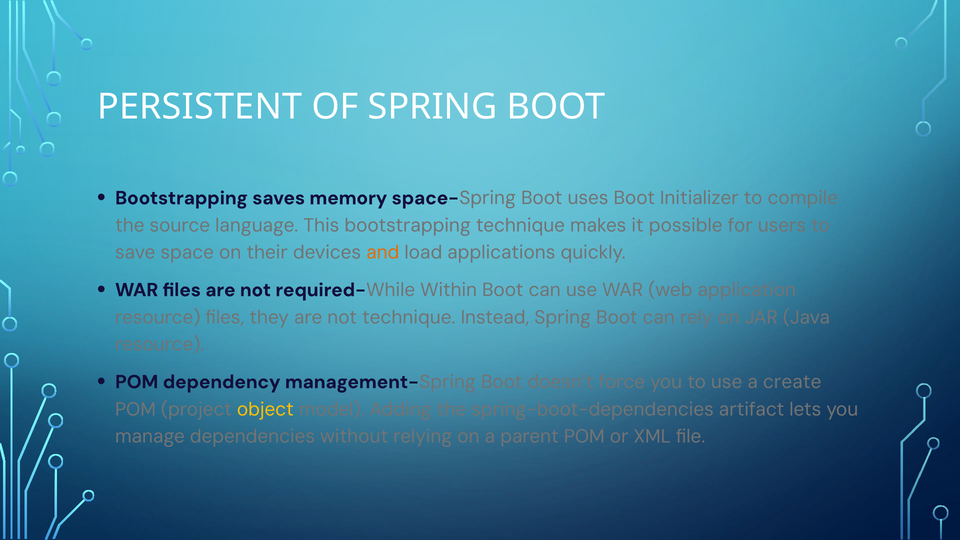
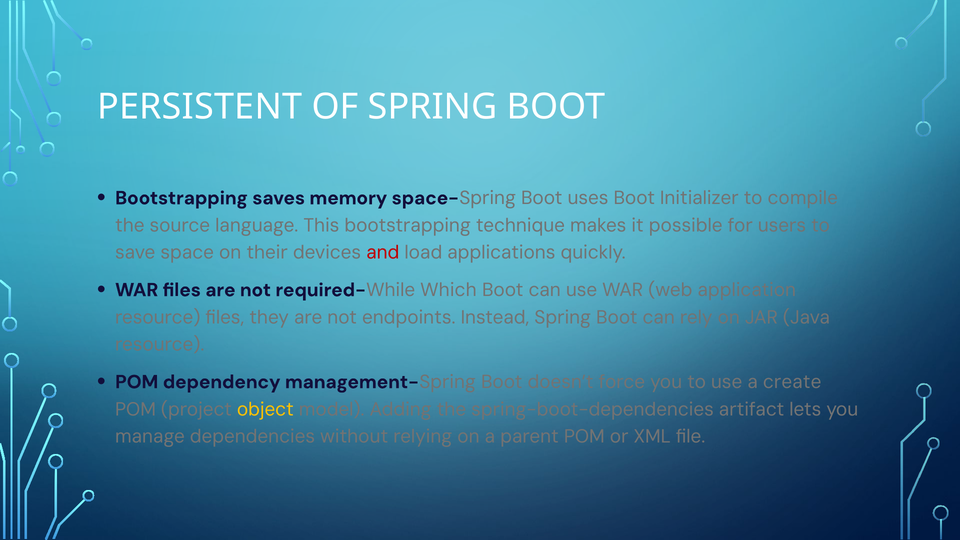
and colour: orange -> red
Within: Within -> Which
not technique: technique -> endpoints
